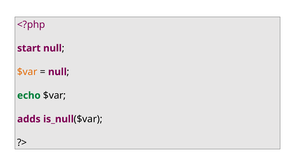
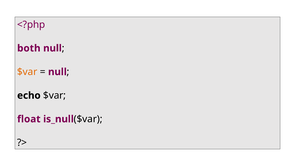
start: start -> both
echo colour: green -> black
adds: adds -> float
